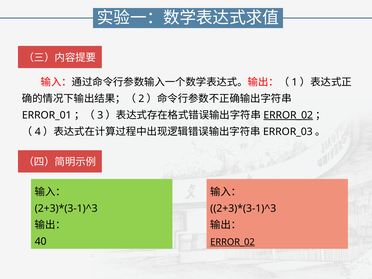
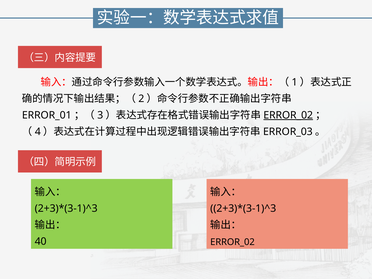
ERROR_02 at (232, 242) underline: present -> none
